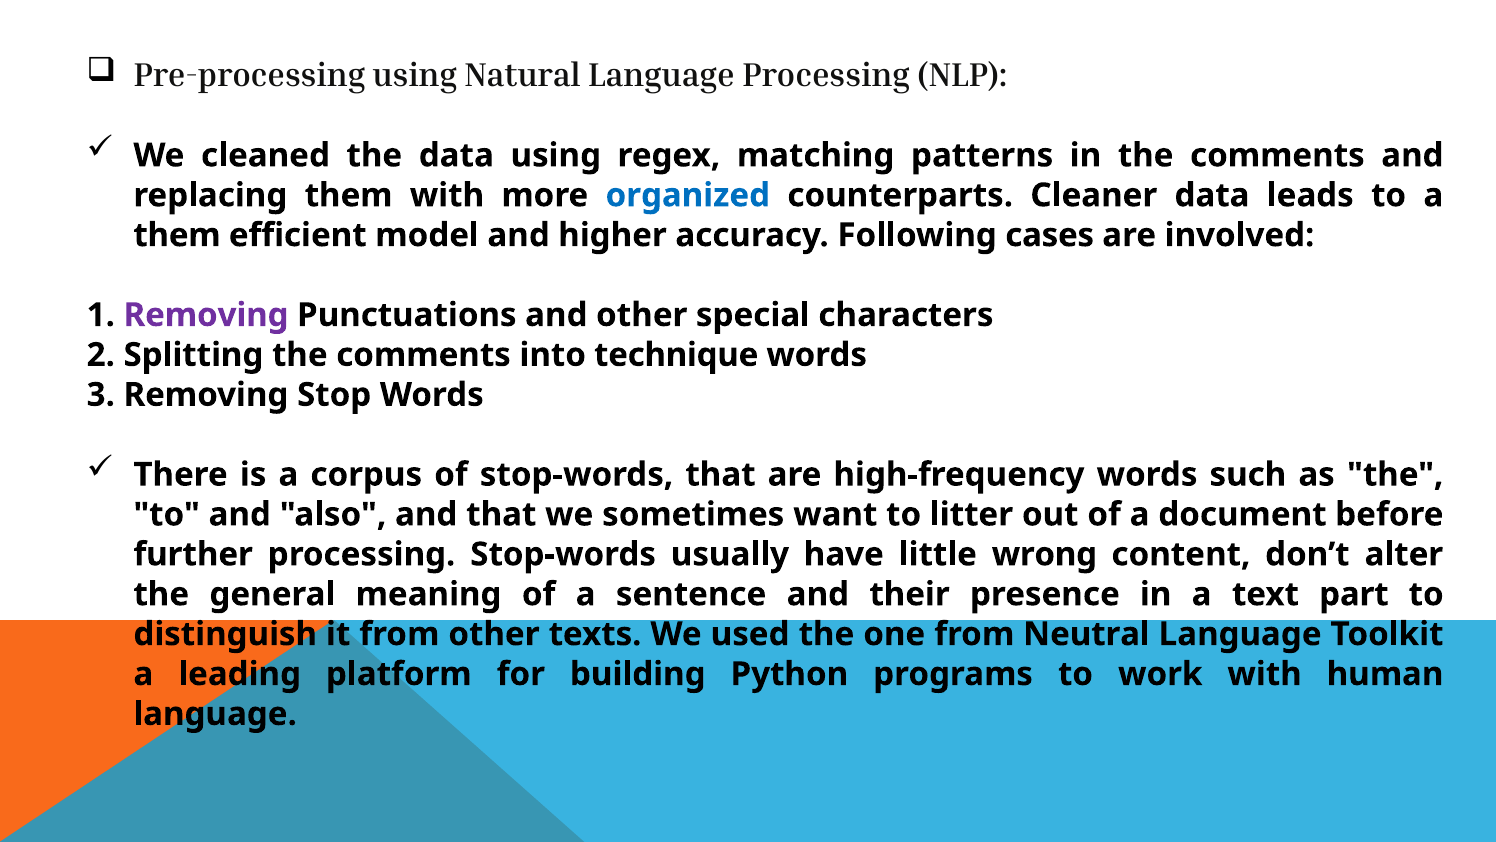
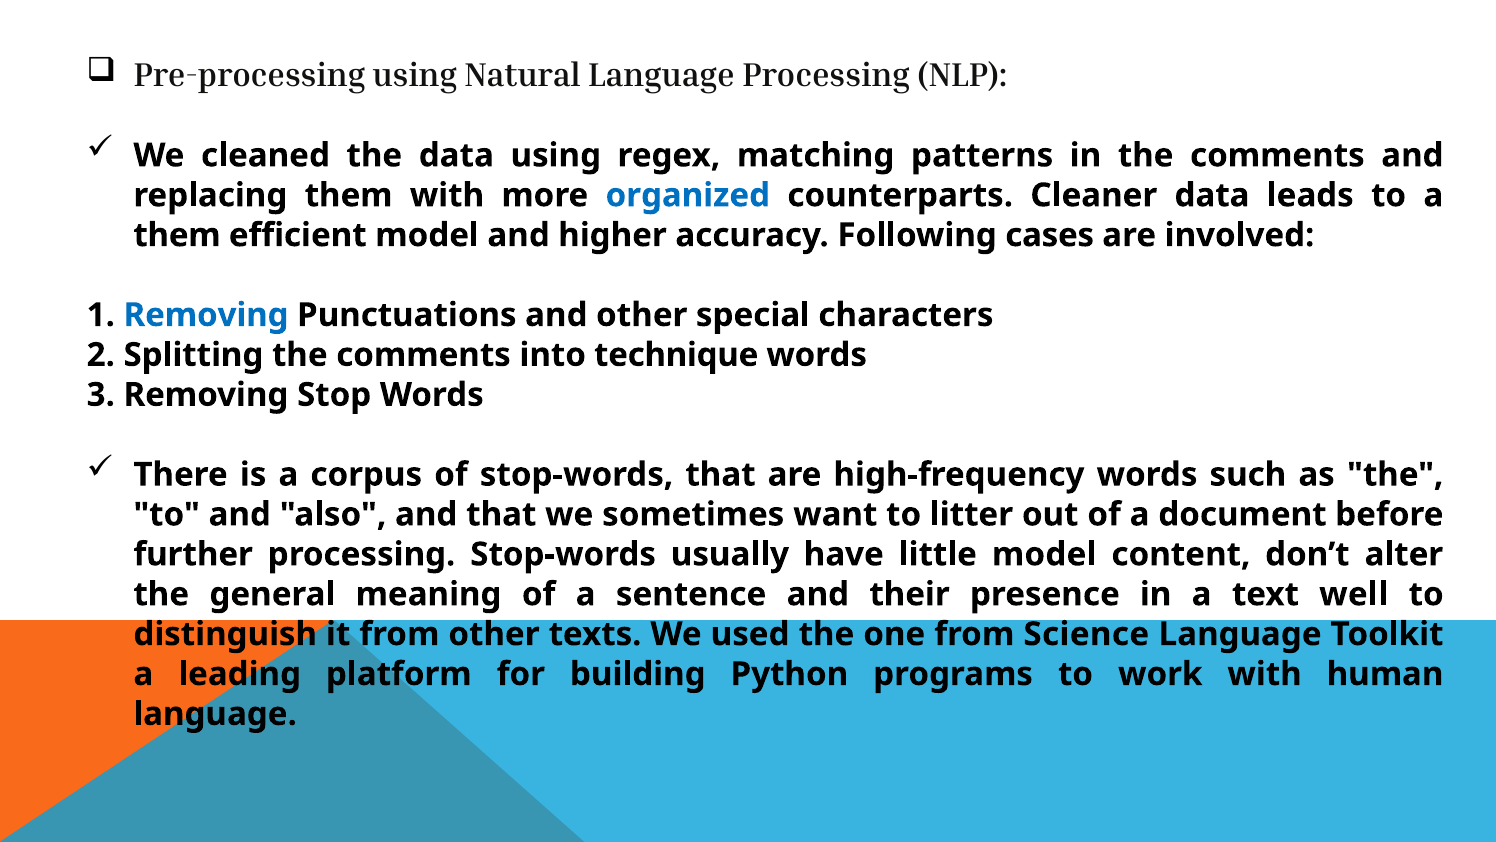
Removing at (206, 315) colour: purple -> blue
little wrong: wrong -> model
part: part -> well
Neutral: Neutral -> Science
